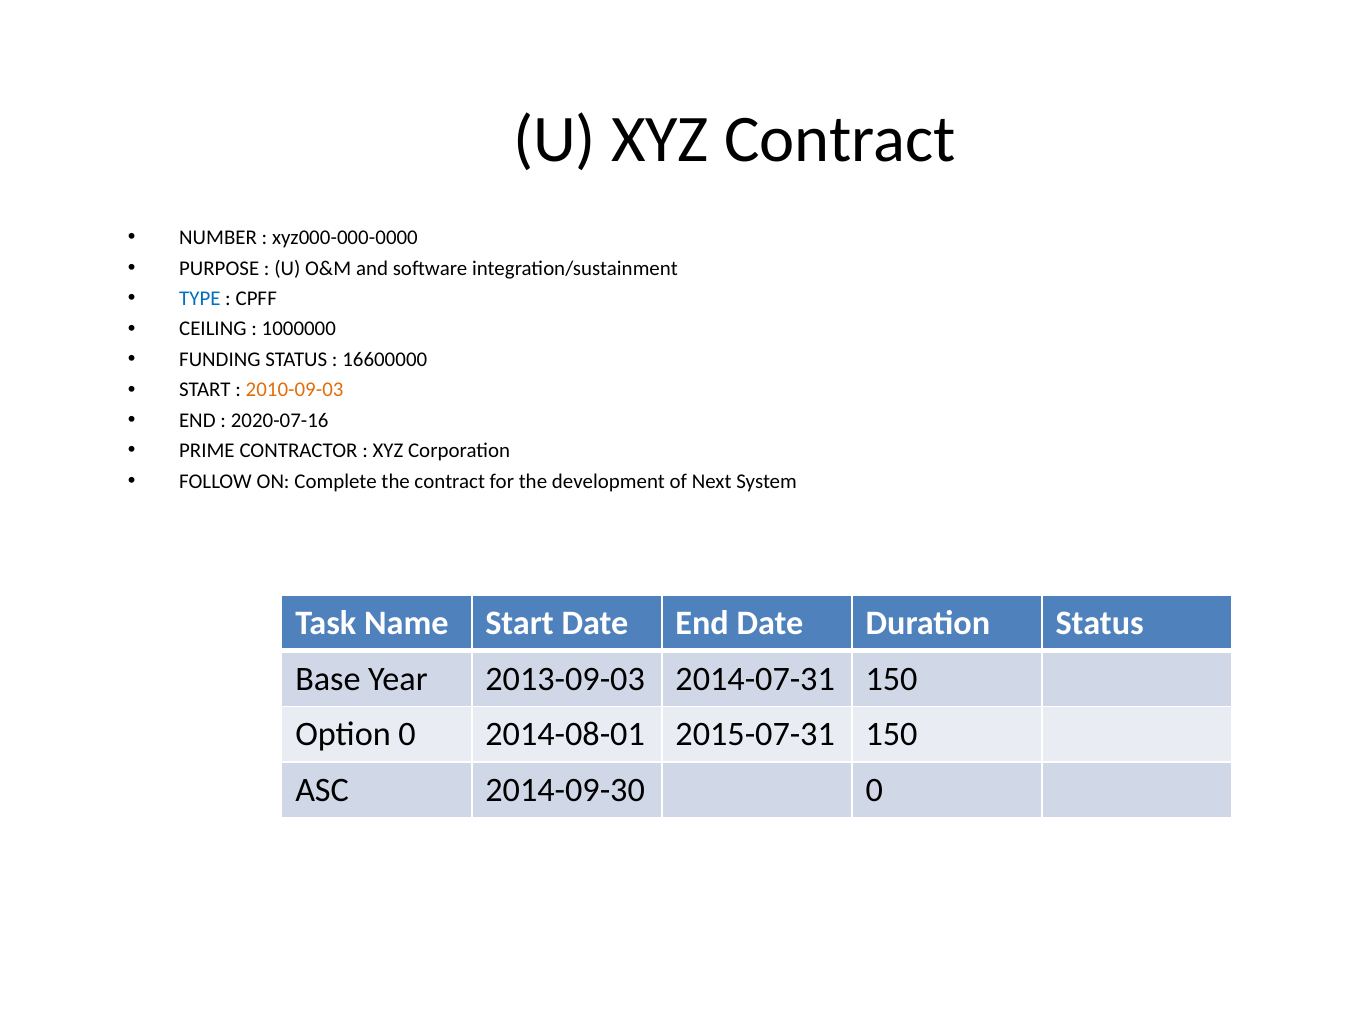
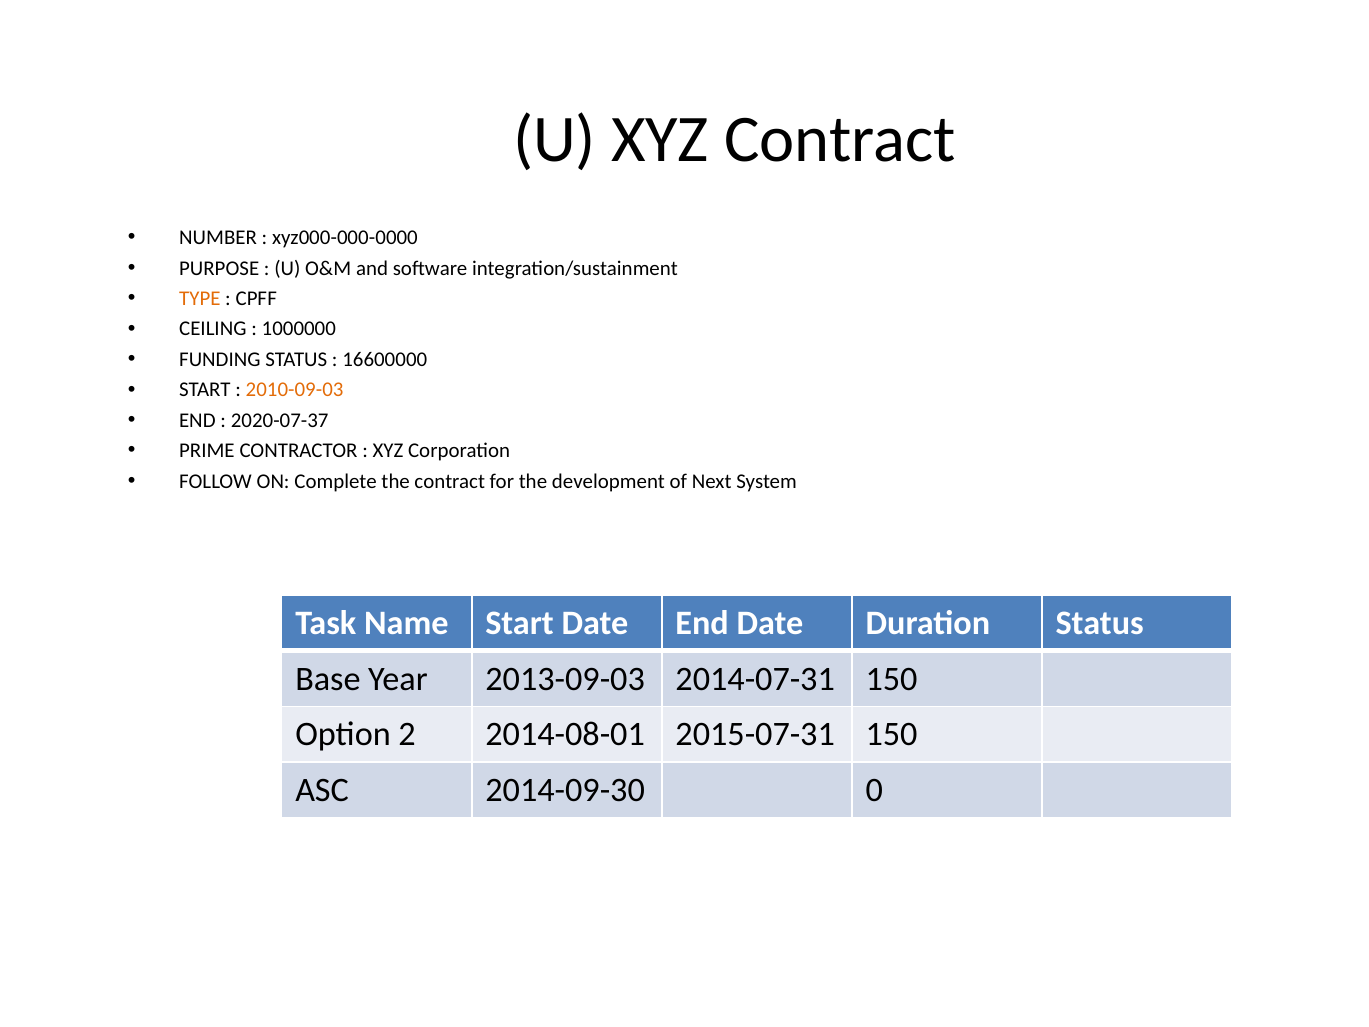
TYPE colour: blue -> orange
2020-07-16: 2020-07-16 -> 2020-07-37
Option 0: 0 -> 2
